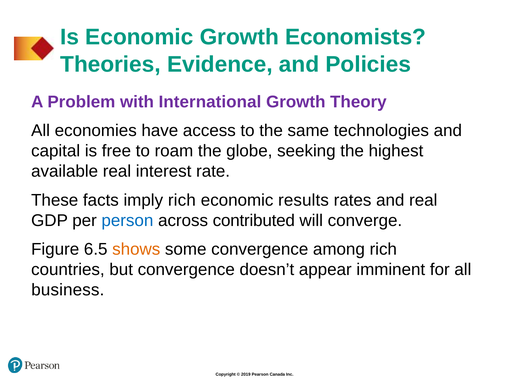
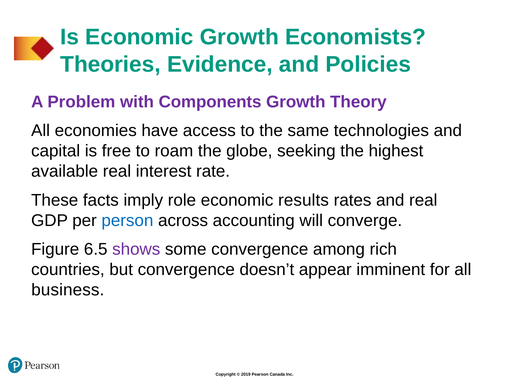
International: International -> Components
imply rich: rich -> role
contributed: contributed -> accounting
shows colour: orange -> purple
